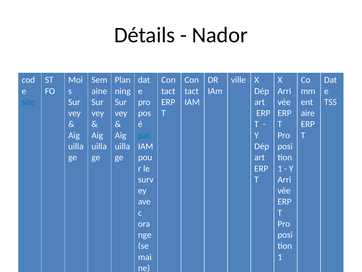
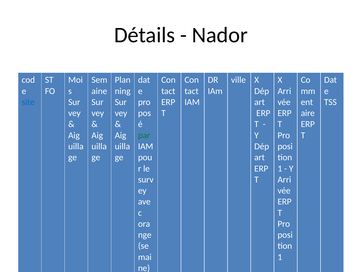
par colour: blue -> green
